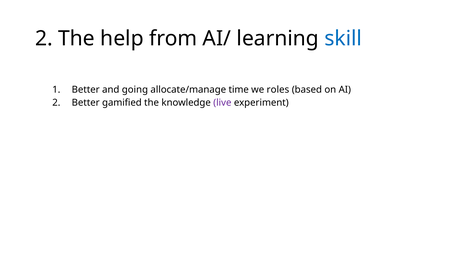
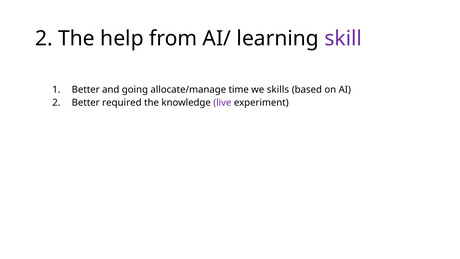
skill colour: blue -> purple
roles: roles -> skills
gamified: gamified -> required
